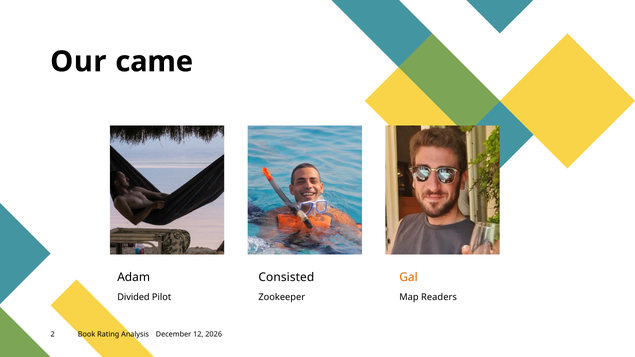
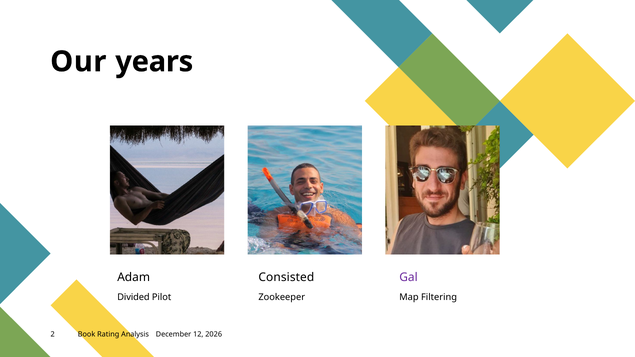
came: came -> years
Gal colour: orange -> purple
Readers: Readers -> Filtering
